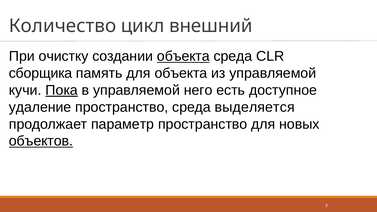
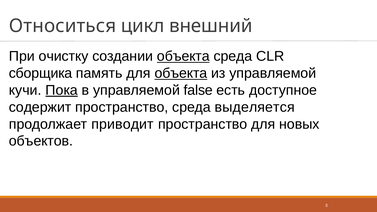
Количество: Количество -> Относиться
объекта at (181, 73) underline: none -> present
него: него -> false
удаление: удаление -> содержит
параметр: параметр -> приводит
объектов underline: present -> none
